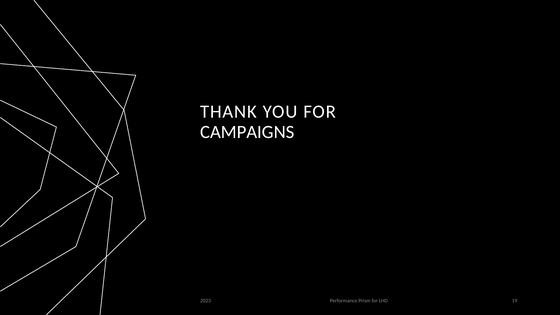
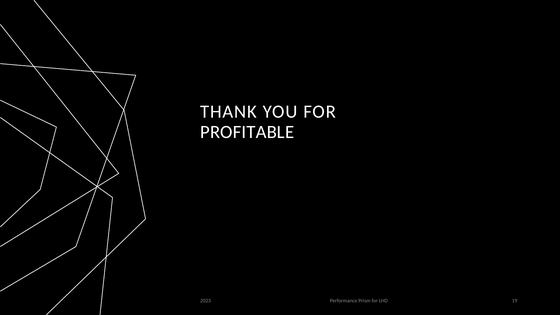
CAMPAIGNS: CAMPAIGNS -> PROFITABLE
